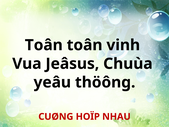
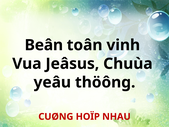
Toân at (44, 45): Toân -> Beân
